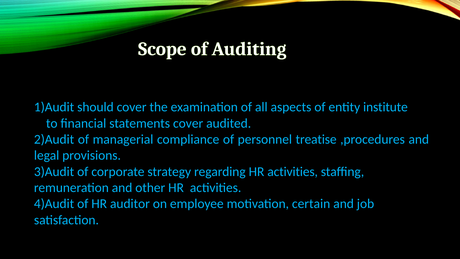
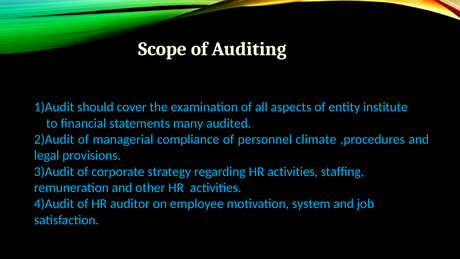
statements cover: cover -> many
treatise: treatise -> climate
certain: certain -> system
